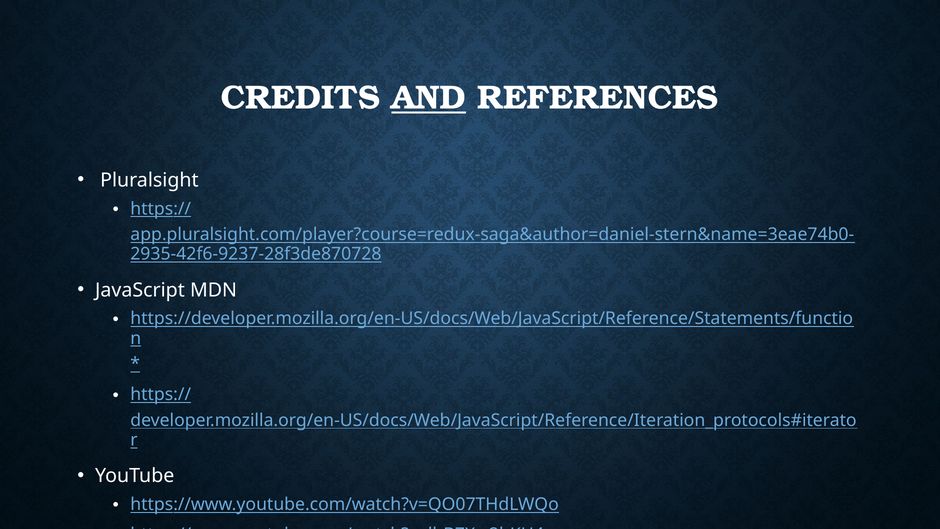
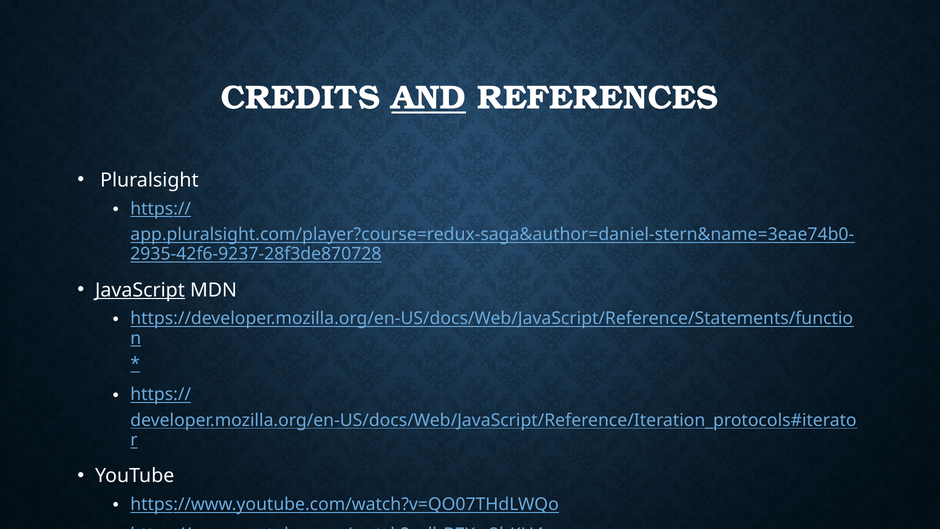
JavaScript underline: none -> present
